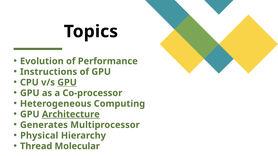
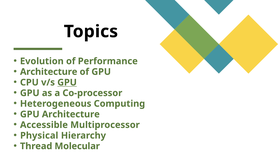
Instructions at (49, 72): Instructions -> Architecture
Architecture at (71, 115) underline: present -> none
Generates: Generates -> Accessible
